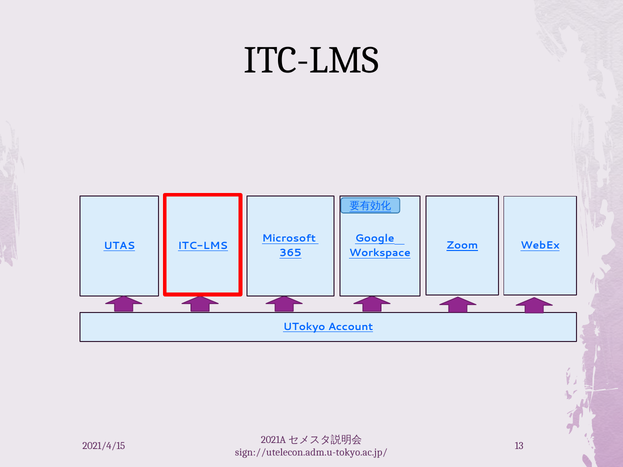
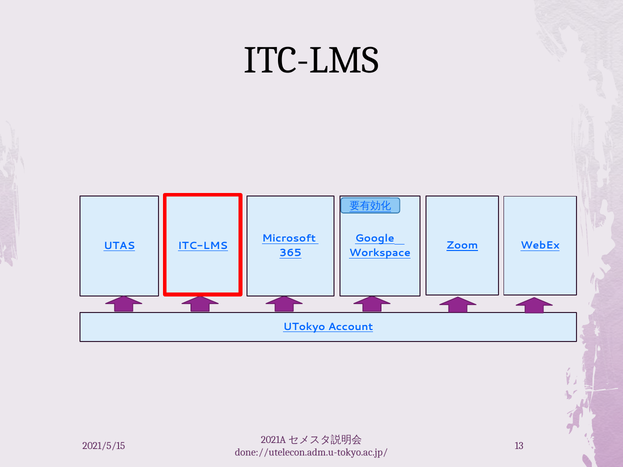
2021/4/15: 2021/4/15 -> 2021/5/15
sign://utelecon.adm.u-tokyo.ac.jp/: sign://utelecon.adm.u-tokyo.ac.jp/ -> done://utelecon.adm.u-tokyo.ac.jp/
